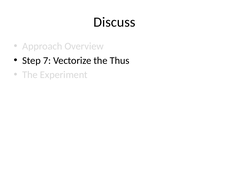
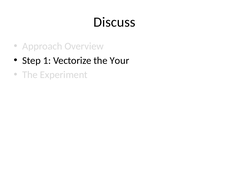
7: 7 -> 1
Thus: Thus -> Your
